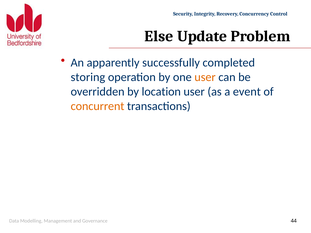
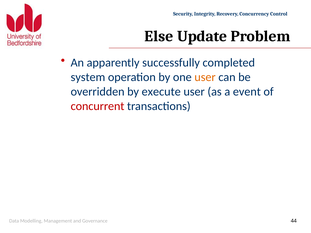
storing: storing -> system
location: location -> execute
concurrent colour: orange -> red
